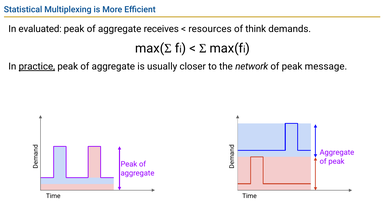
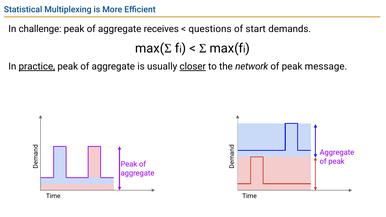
evaluated: evaluated -> challenge
resources: resources -> questions
think: think -> start
closer underline: none -> present
